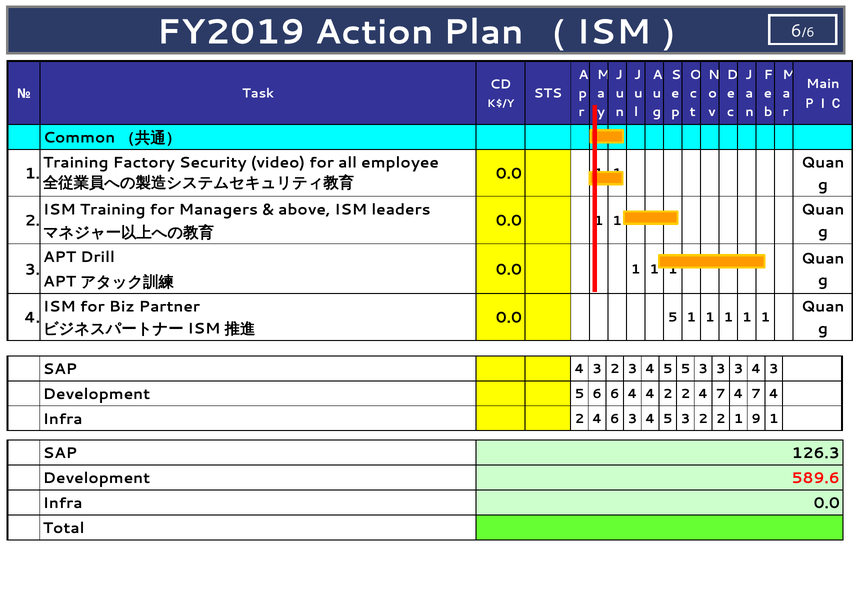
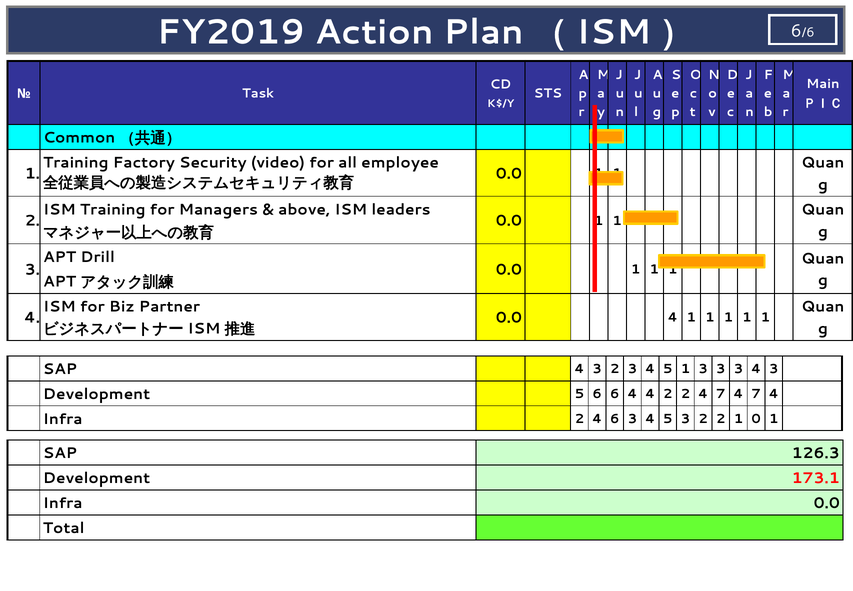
0.0 5: 5 -> 4
5 5: 5 -> 1
9: 9 -> 0
589.6: 589.6 -> 173.1
